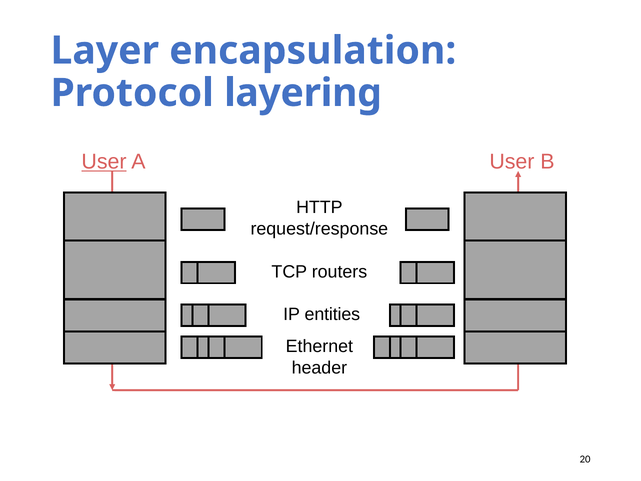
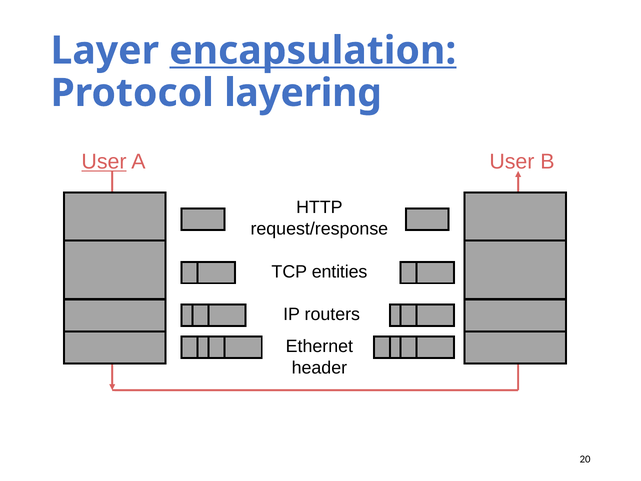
encapsulation underline: none -> present
routers: routers -> entities
entities: entities -> routers
